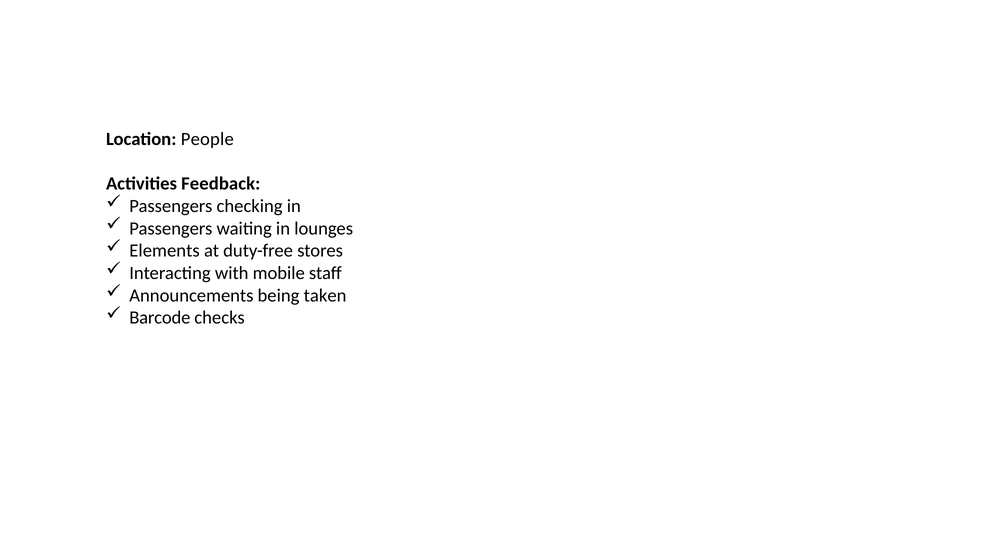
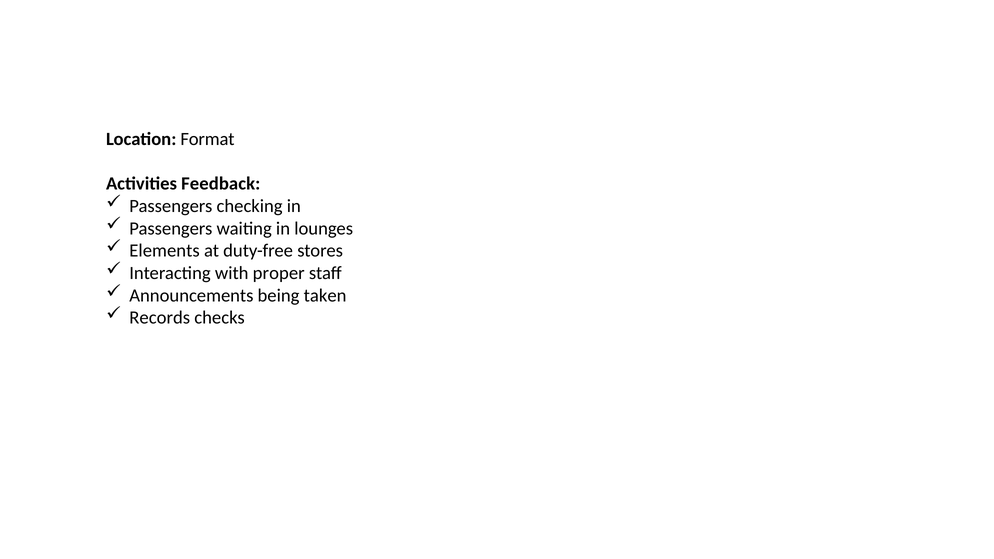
People: People -> Format
mobile: mobile -> proper
Barcode: Barcode -> Records
